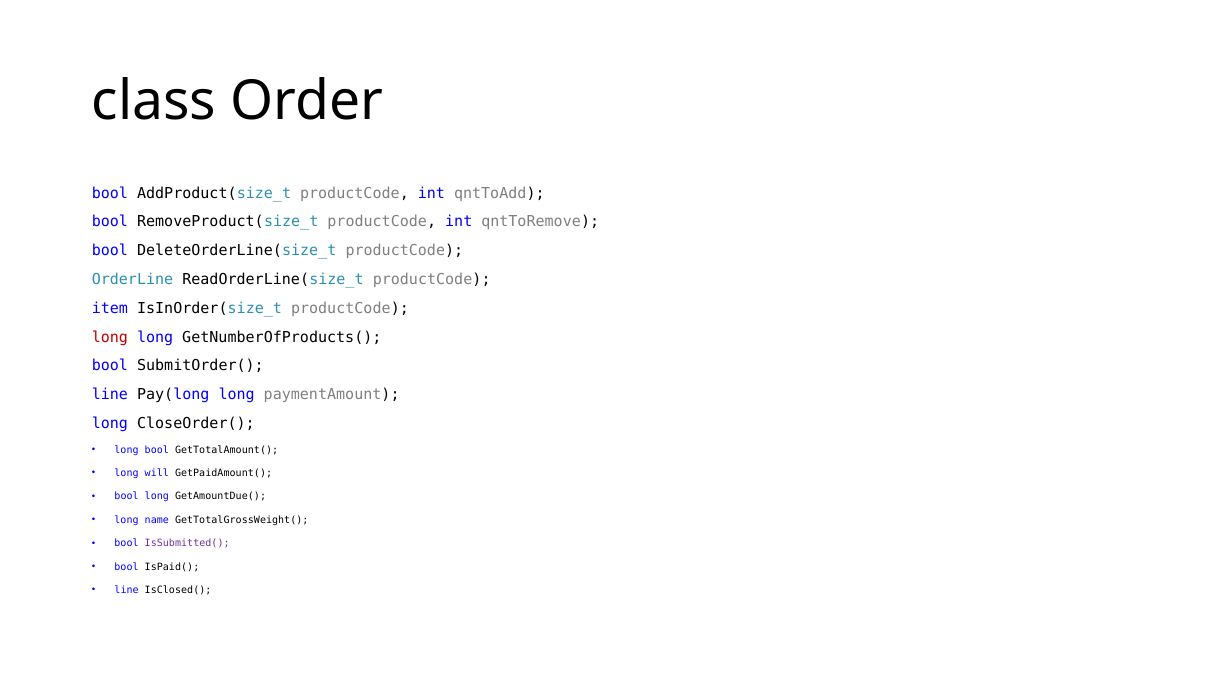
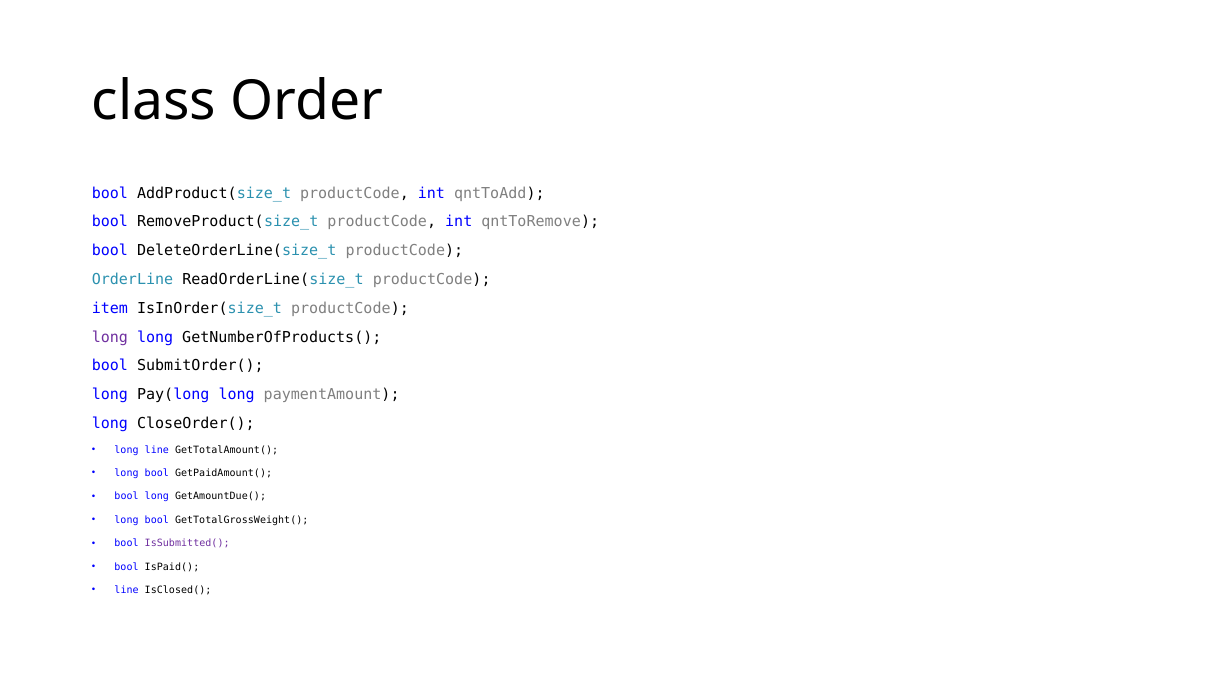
long at (110, 337) colour: red -> purple
line at (110, 395): line -> long
long bool: bool -> line
will at (157, 473): will -> bool
name at (157, 520): name -> bool
